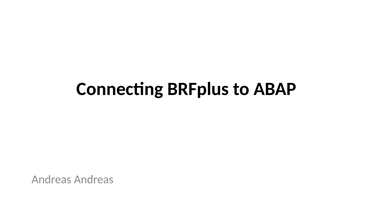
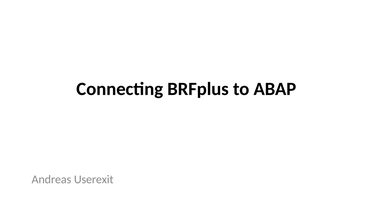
Andreas Andreas: Andreas -> Userexit
